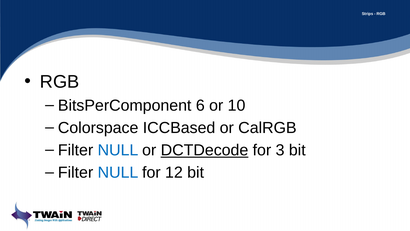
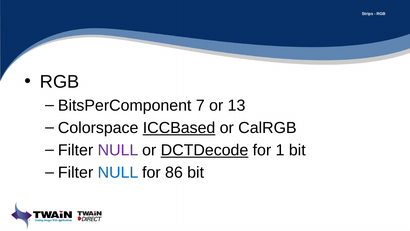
6: 6 -> 7
10: 10 -> 13
ICCBased underline: none -> present
NULL at (118, 150) colour: blue -> purple
3: 3 -> 1
12: 12 -> 86
